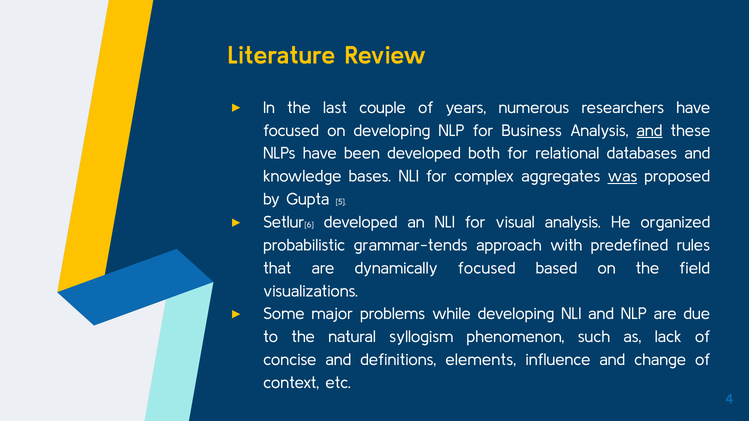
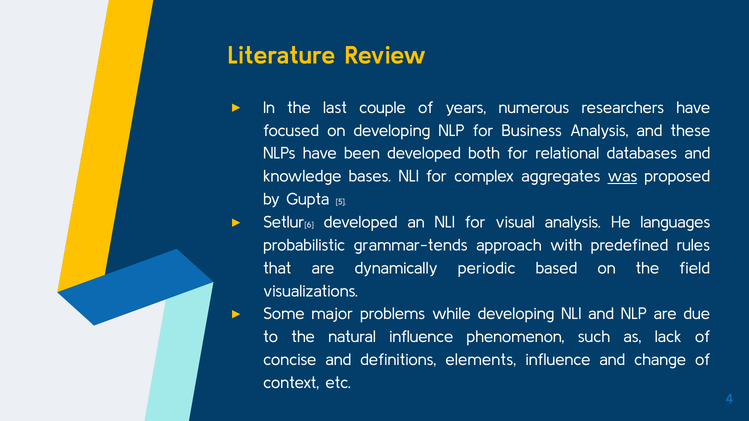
and at (650, 131) underline: present -> none
organized: organized -> languages
dynamically focused: focused -> periodic
natural syllogism: syllogism -> influence
